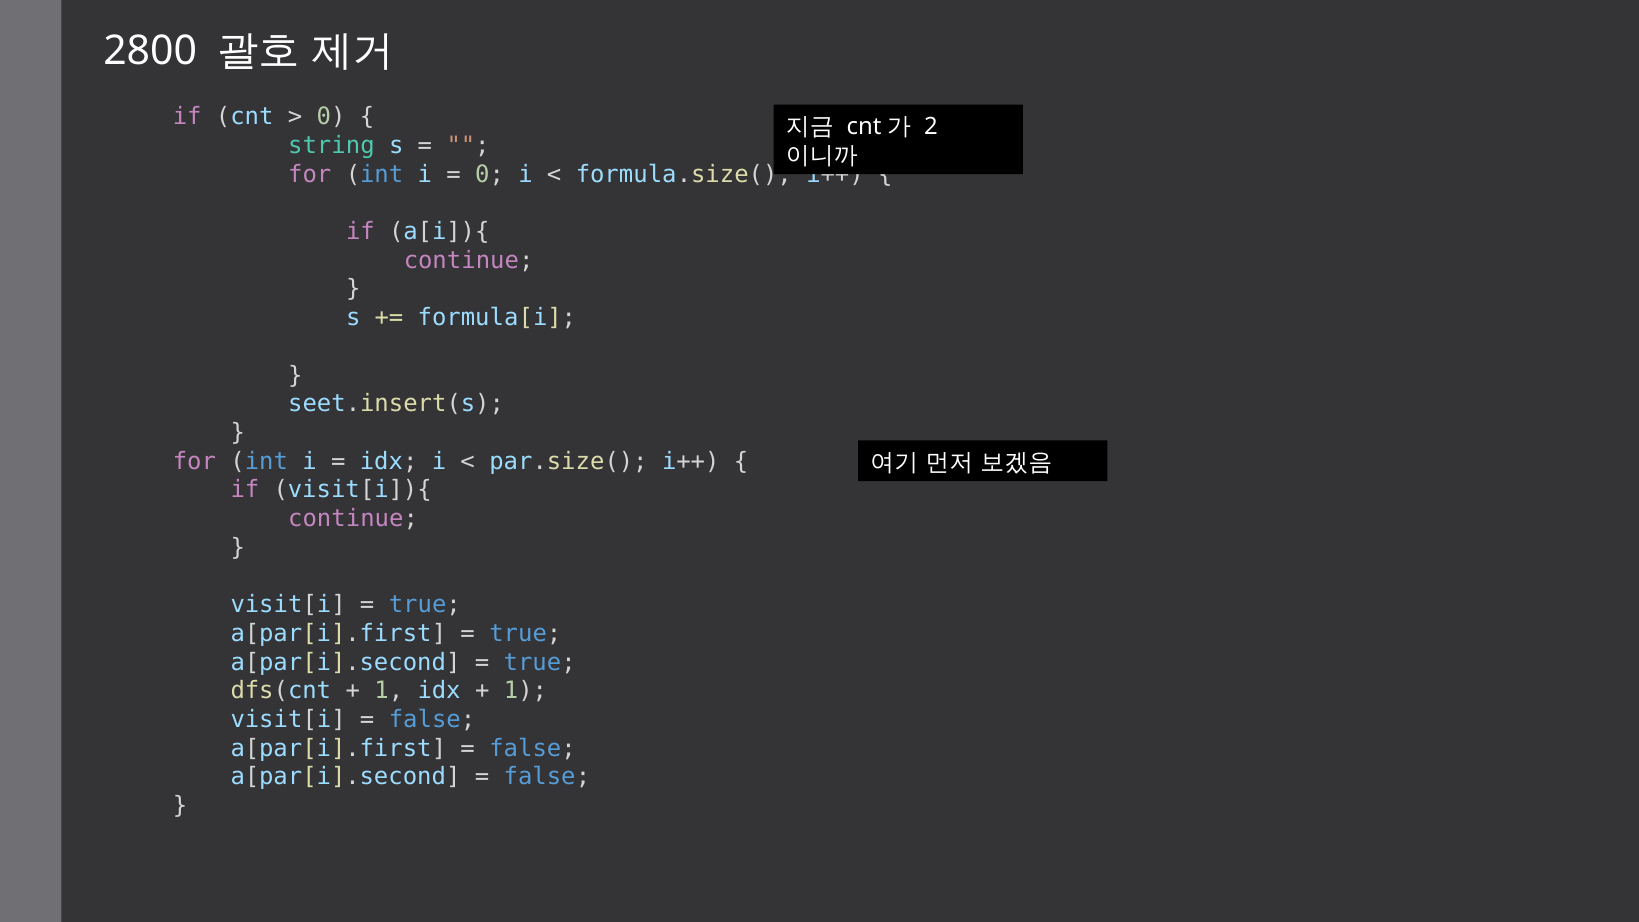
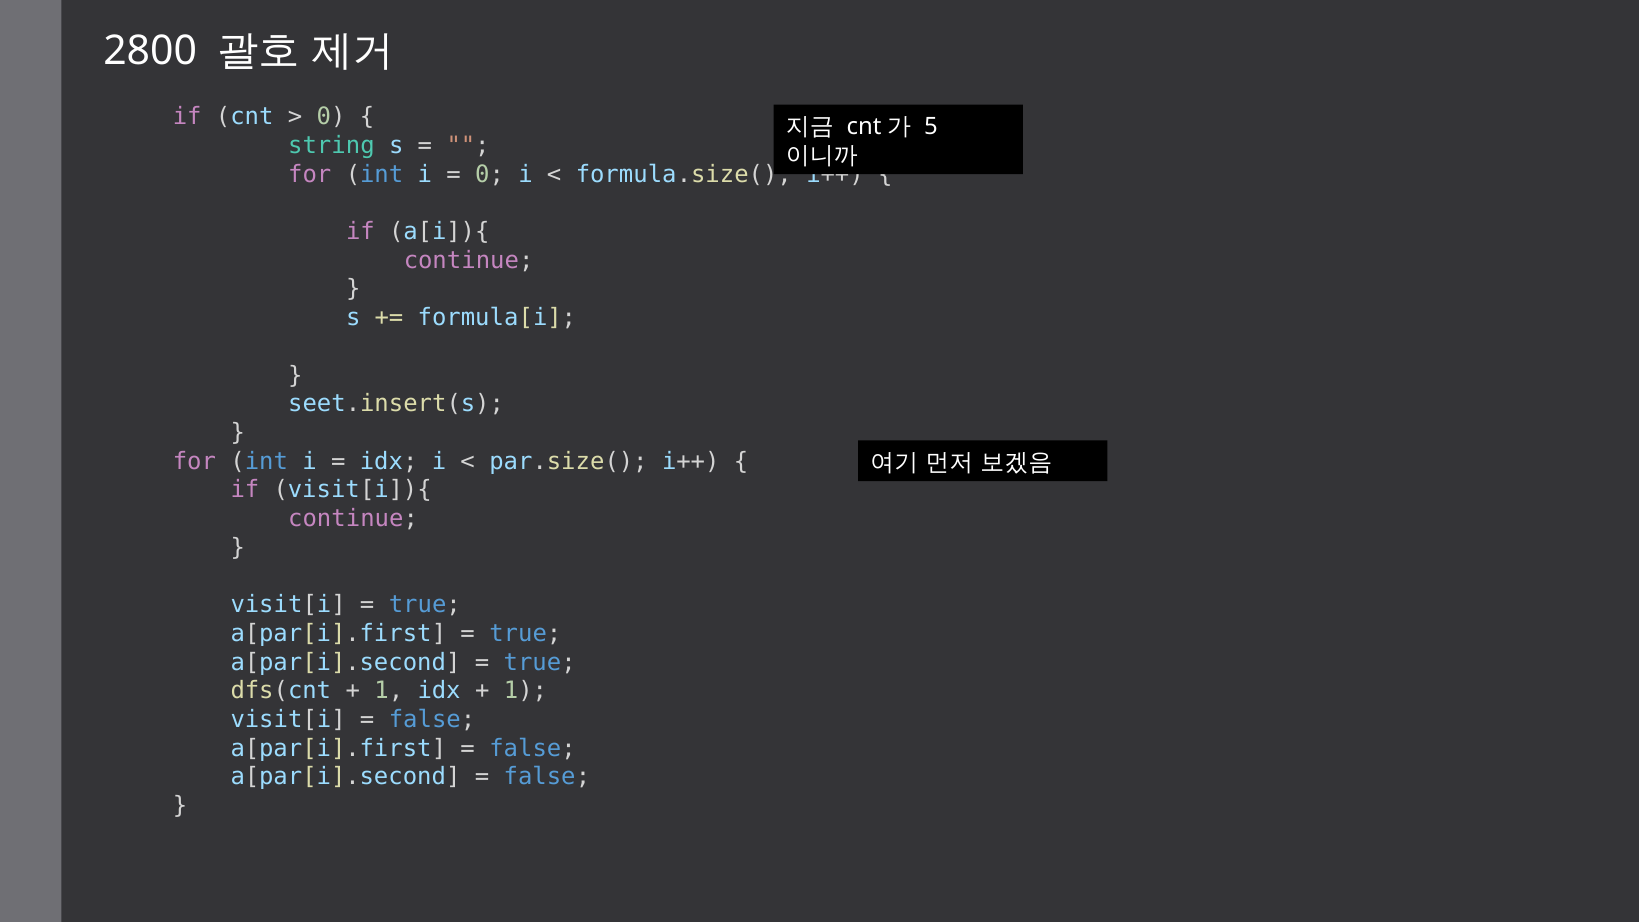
2: 2 -> 5
